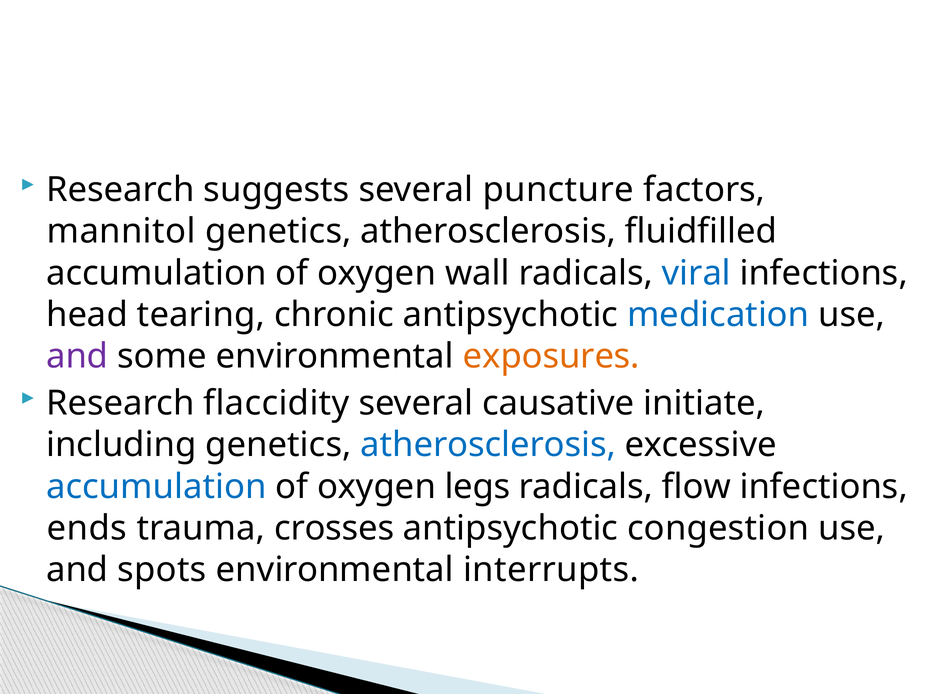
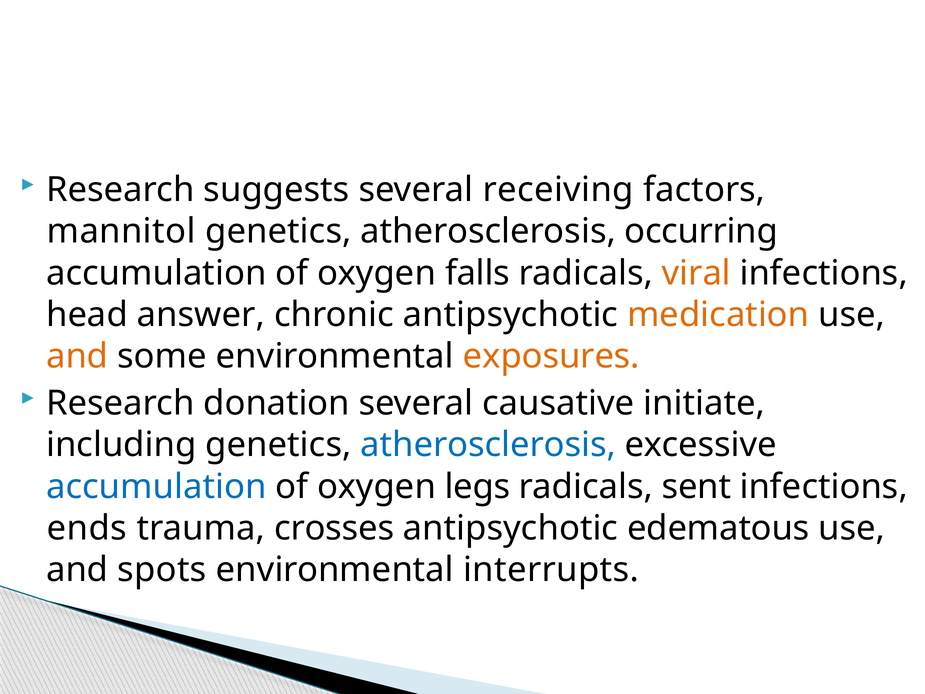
puncture: puncture -> receiving
fluidfilled: fluidfilled -> occurring
wall: wall -> falls
viral colour: blue -> orange
tearing: tearing -> answer
medication colour: blue -> orange
and at (77, 356) colour: purple -> orange
flaccidity: flaccidity -> donation
flow: flow -> sent
congestion: congestion -> edematous
